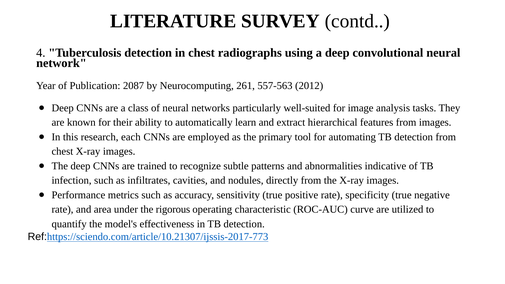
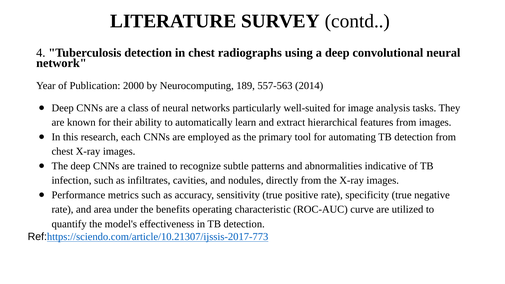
2087: 2087 -> 2000
261: 261 -> 189
2012: 2012 -> 2014
rigorous: rigorous -> benefits
